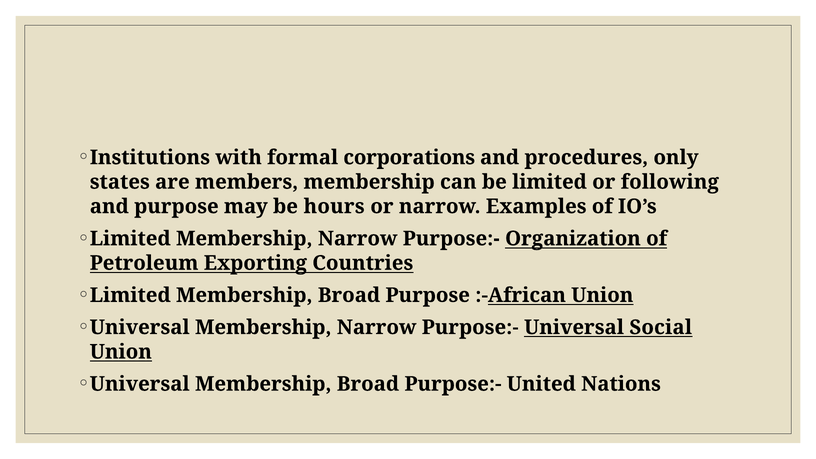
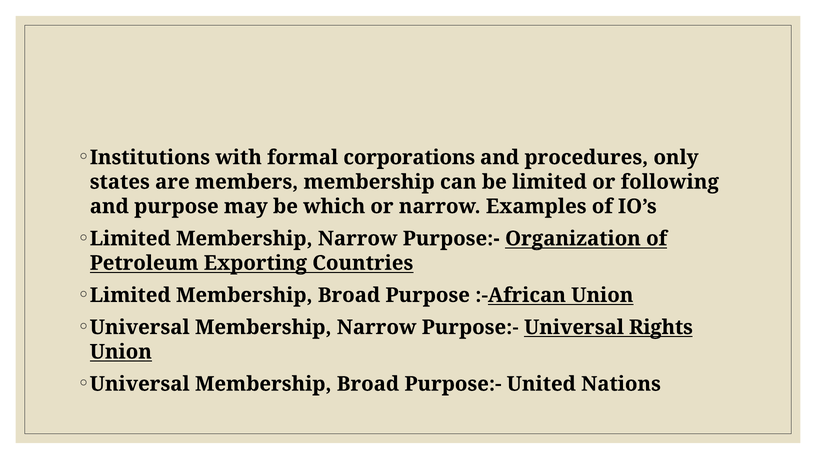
hours: hours -> which
Social: Social -> Rights
